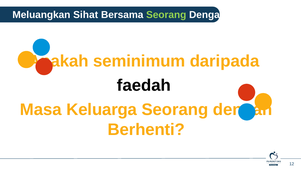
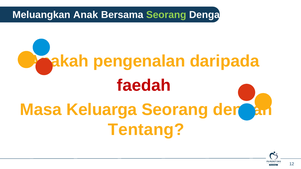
Meluangkan Sihat: Sihat -> Anak
seminimum: seminimum -> pengenalan
faedah colour: black -> red
Berhenti: Berhenti -> Tentang
